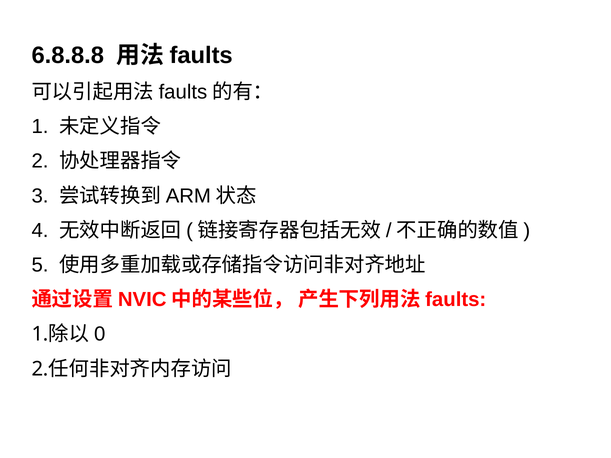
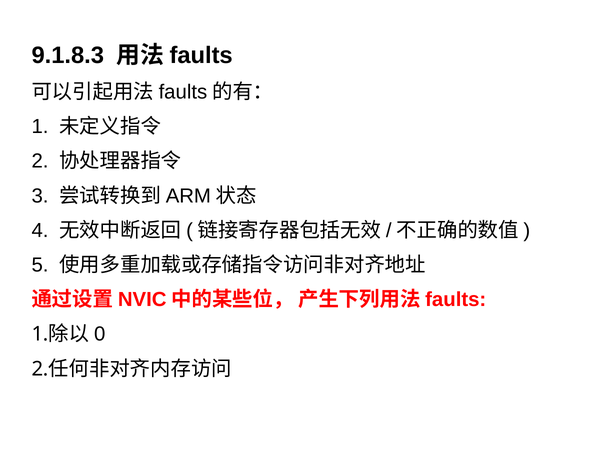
6.8.8.8: 6.8.8.8 -> 9.1.8.3
